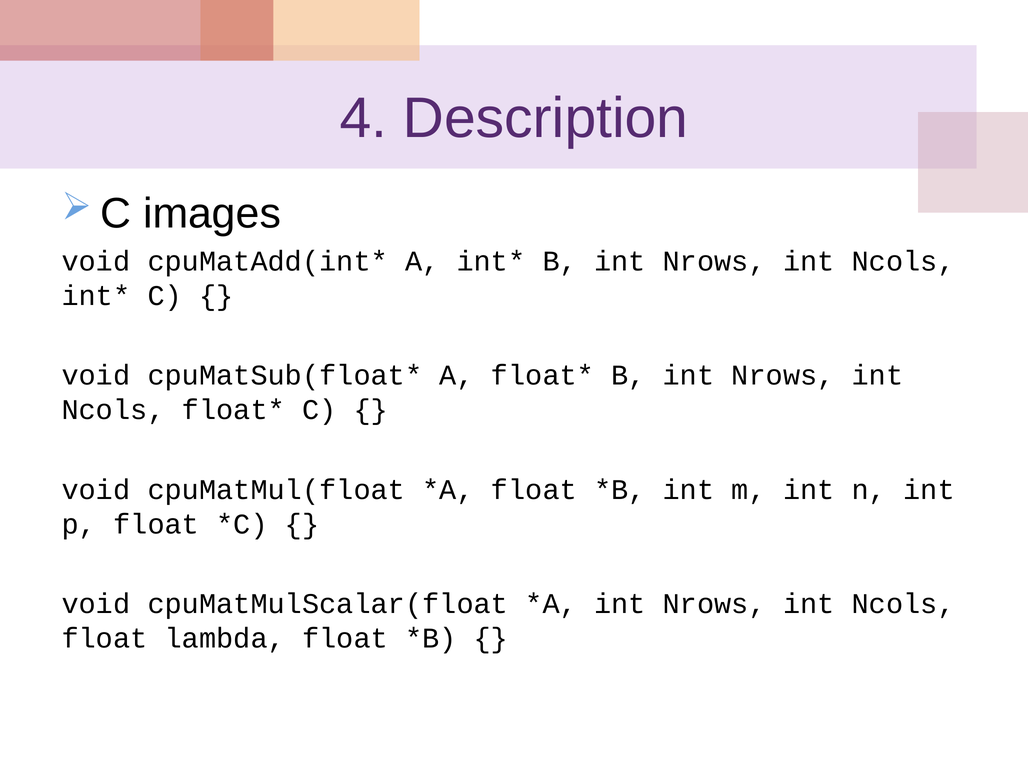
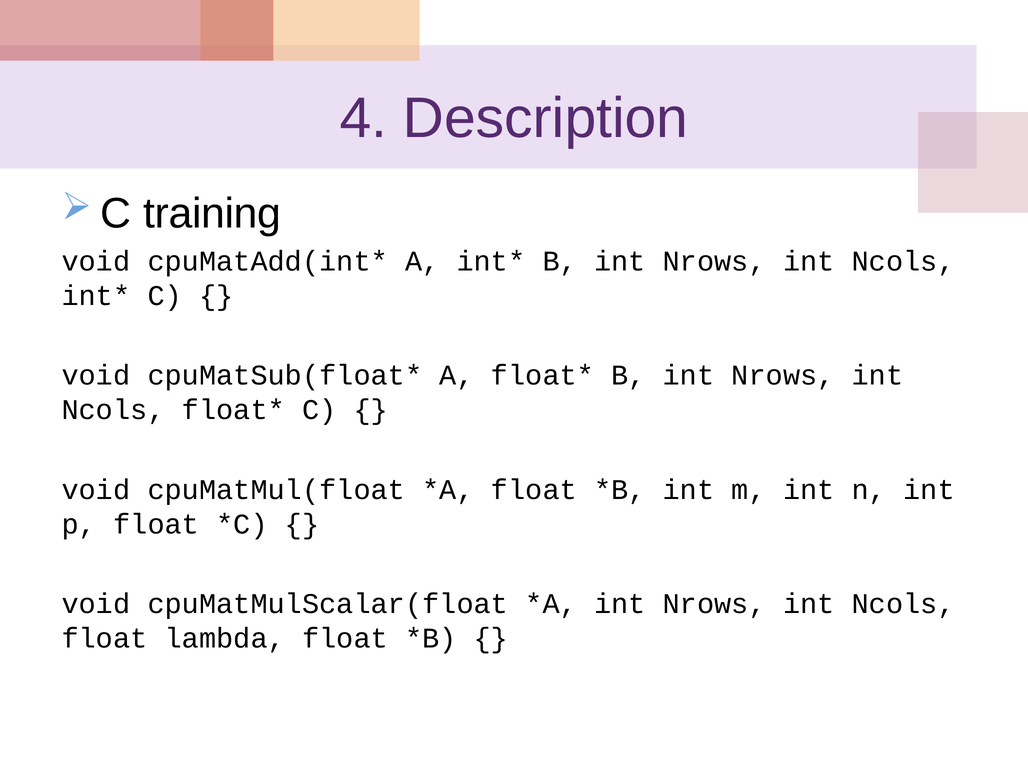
images: images -> training
